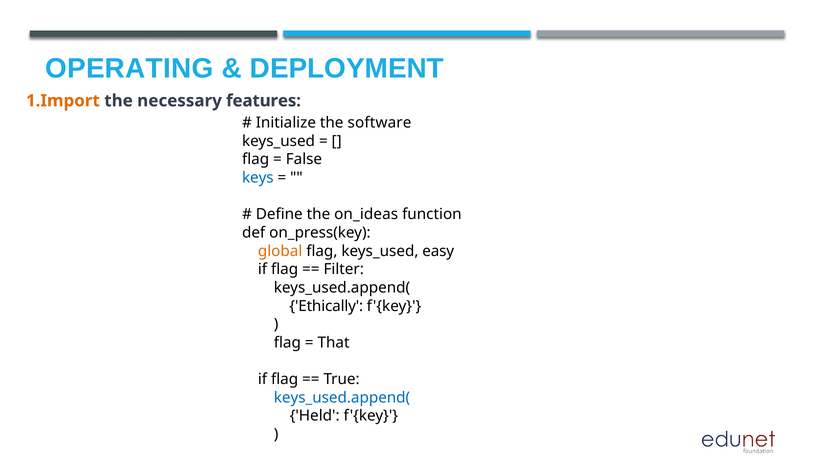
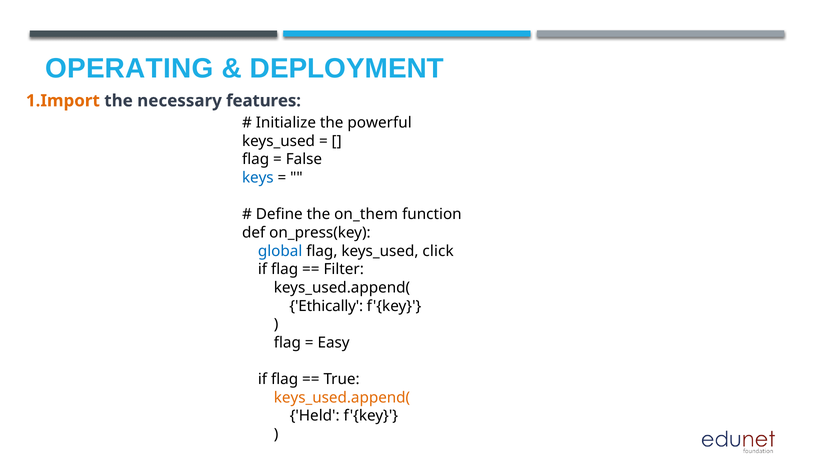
software: software -> powerful
on_ideas: on_ideas -> on_them
global colour: orange -> blue
easy: easy -> click
That: That -> Easy
keys_used.append( at (342, 397) colour: blue -> orange
